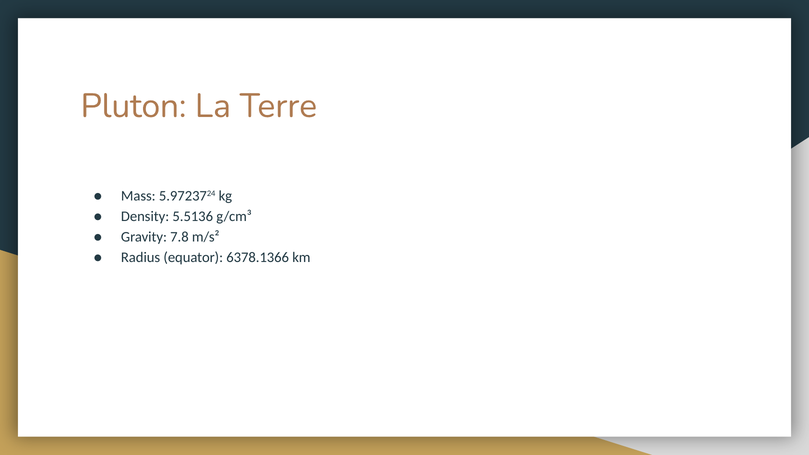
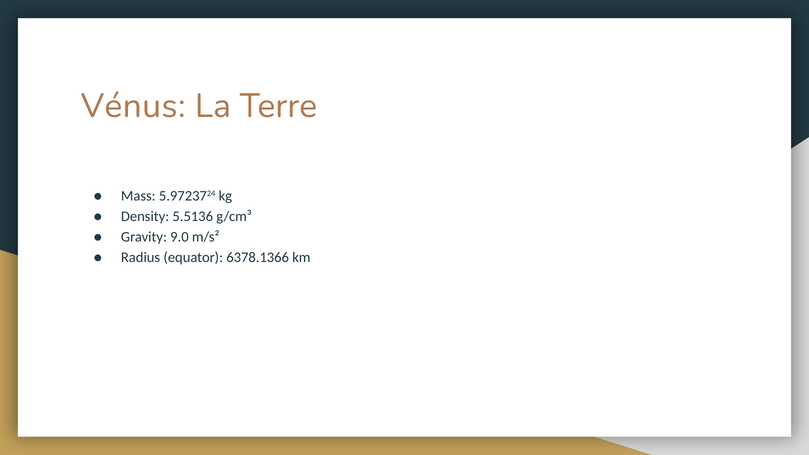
Pluton: Pluton -> Vénus
7.8: 7.8 -> 9.0
